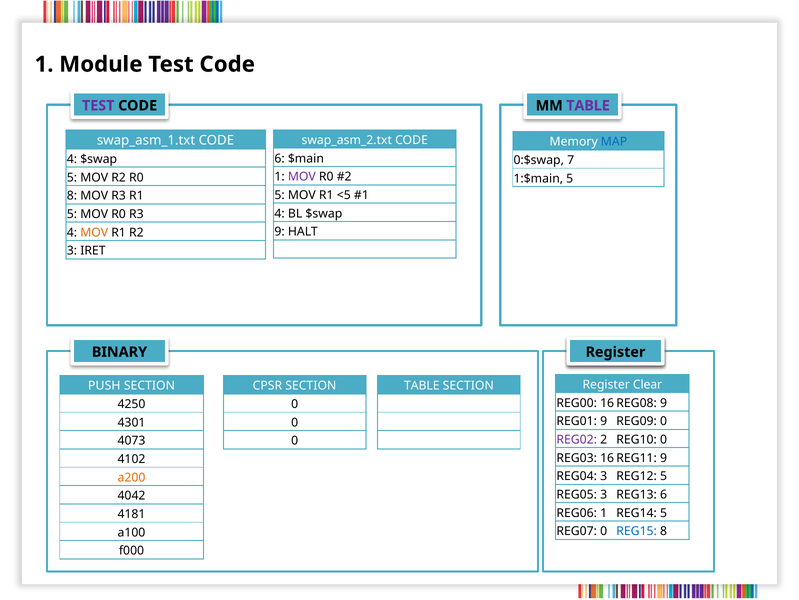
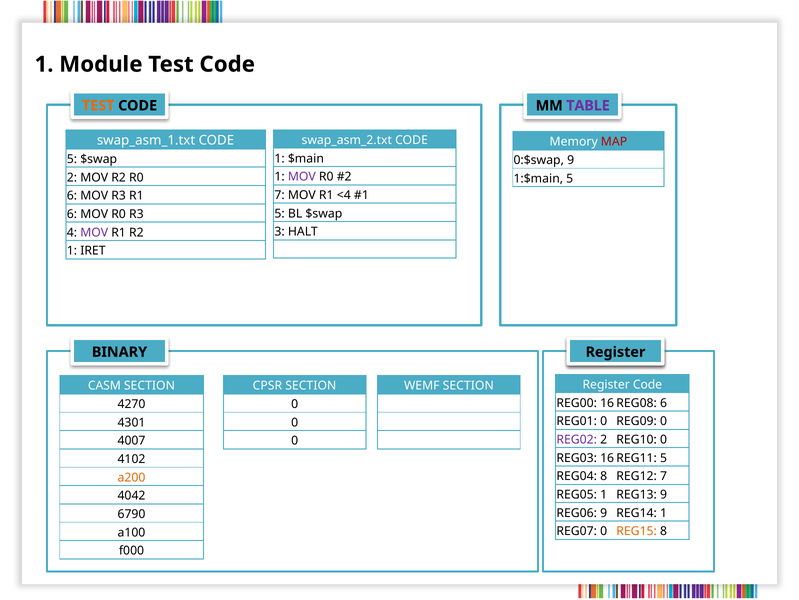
TEST at (98, 106) colour: purple -> orange
MAP colour: blue -> red
6 at (280, 158): 6 -> 1
4 at (72, 159): 4 -> 5
0:$swap 7: 7 -> 9
5 at (72, 177): 5 -> 2
5 at (280, 195): 5 -> 7
<5: <5 -> <4
8 at (72, 196): 8 -> 6
4 at (280, 213): 4 -> 5
5 at (72, 214): 5 -> 6
9 at (280, 232): 9 -> 3
MOV at (94, 232) colour: orange -> purple
3 at (72, 250): 3 -> 1
Register Clear: Clear -> Code
PUSH: PUSH -> CASM
TABLE at (422, 385): TABLE -> WEMF
9 at (664, 402): 9 -> 6
4250: 4250 -> 4270
REG01 9: 9 -> 0
4073: 4073 -> 4007
9 at (664, 457): 9 -> 5
REG04 3: 3 -> 8
REG12 5: 5 -> 7
REG05 3: 3 -> 1
REG13 6: 6 -> 9
REG06 1: 1 -> 9
REG14 5: 5 -> 1
4181: 4181 -> 6790
REG15 colour: blue -> orange
